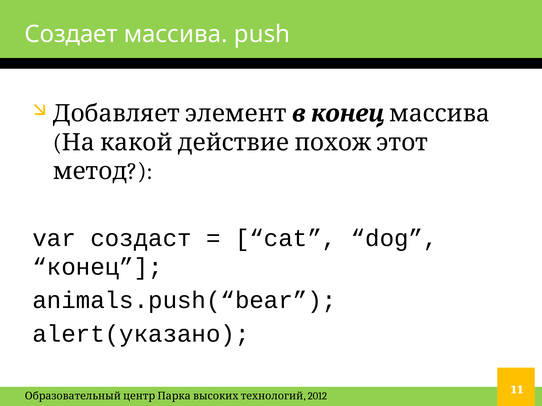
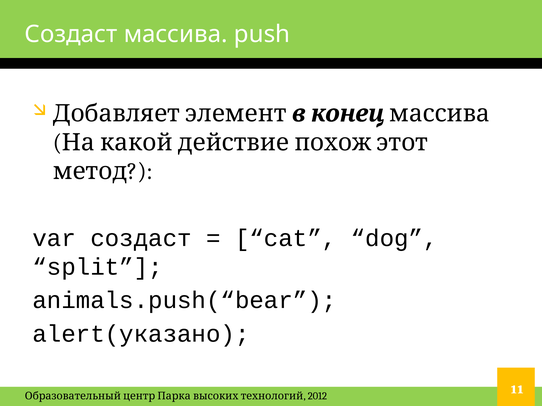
Создает at (71, 34): Создает -> Создаст
конец: конец -> split
